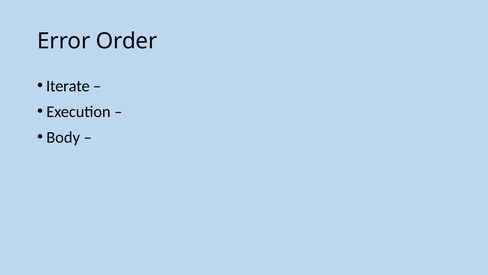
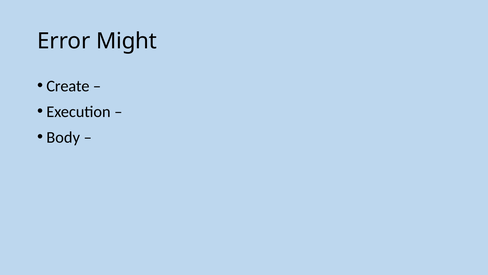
Order: Order -> Might
Iterate: Iterate -> Create
